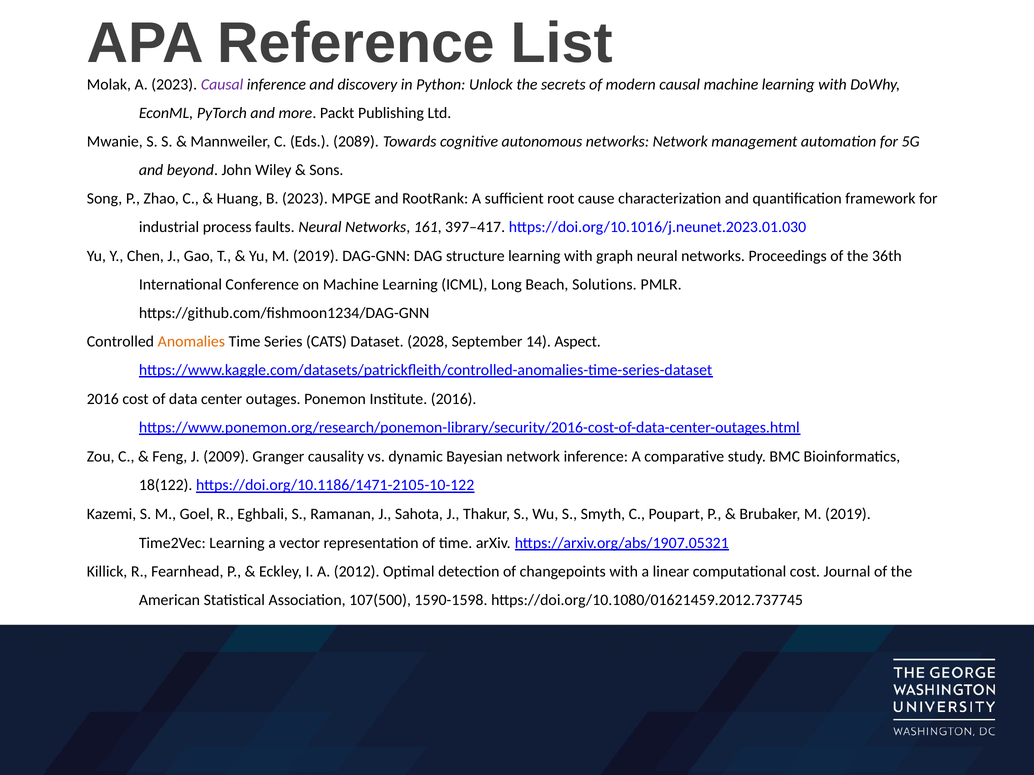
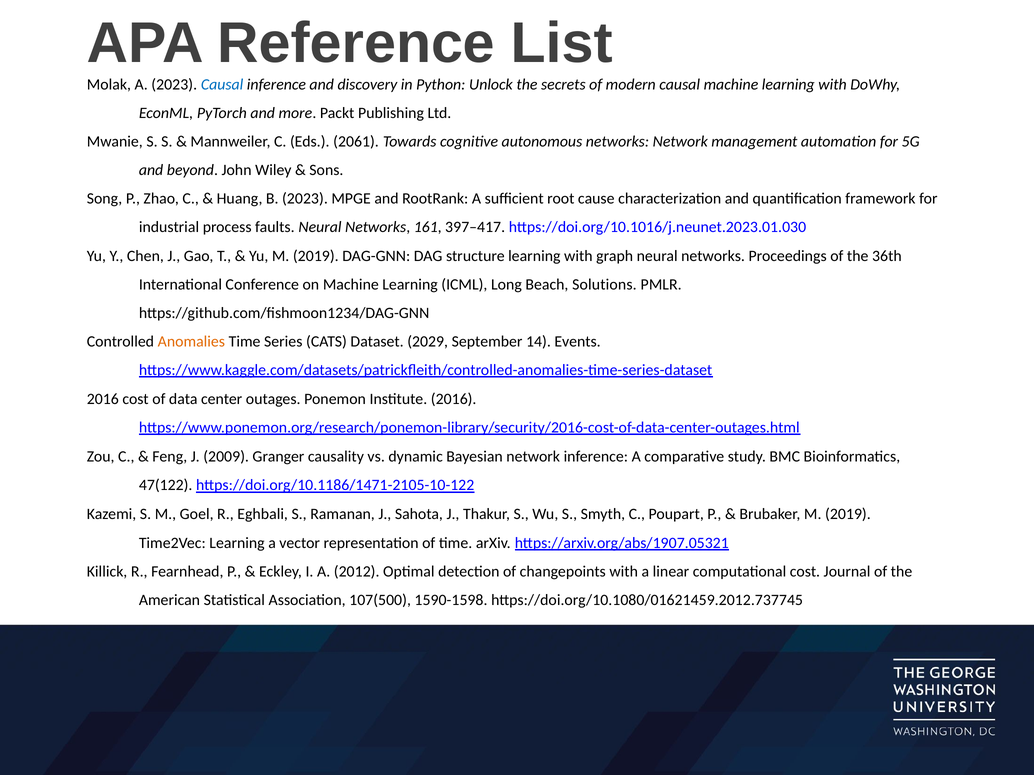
Causal at (222, 85) colour: purple -> blue
2089: 2089 -> 2061
2028: 2028 -> 2029
Aspect: Aspect -> Events
18(122: 18(122 -> 47(122
